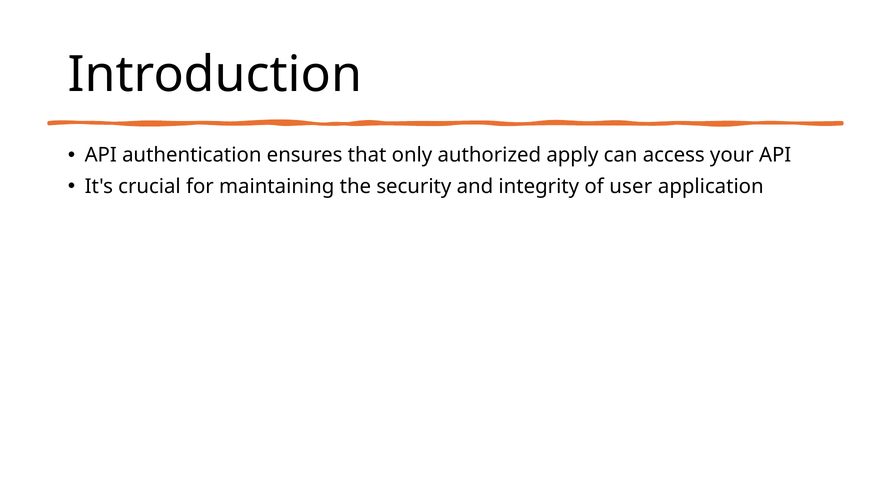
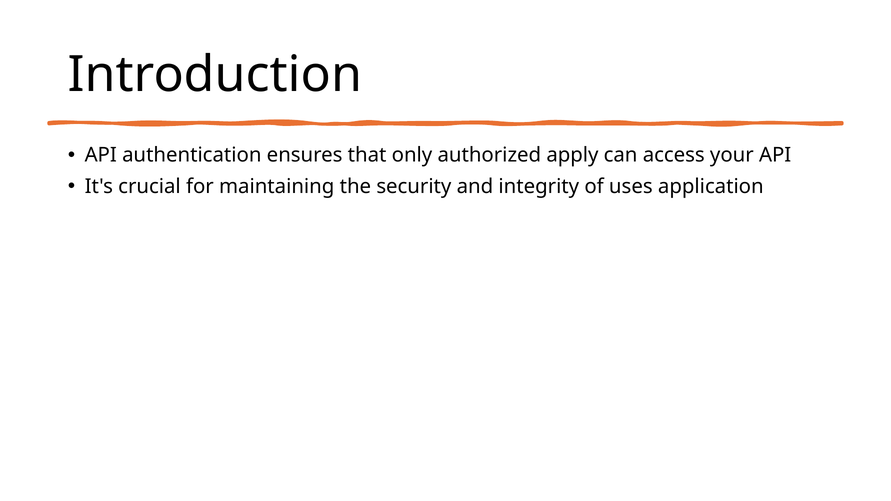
user: user -> uses
